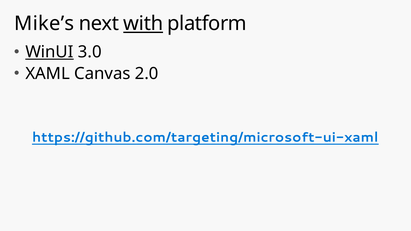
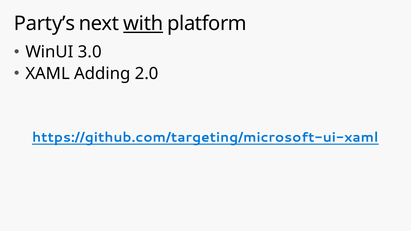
Mike’s: Mike’s -> Party’s
WinUI underline: present -> none
Canvas: Canvas -> Adding
